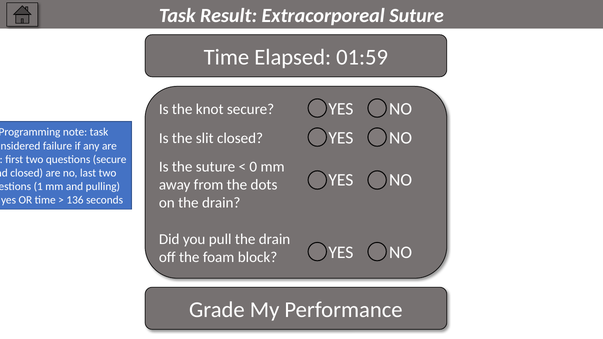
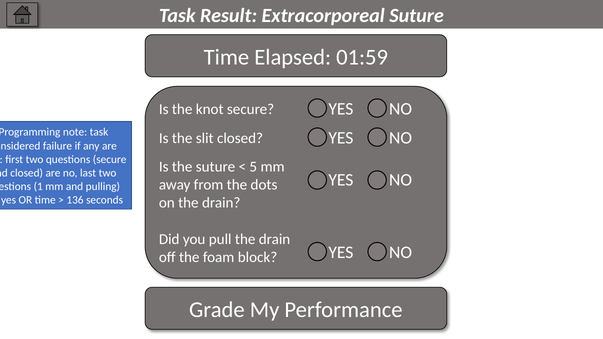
0: 0 -> 5
